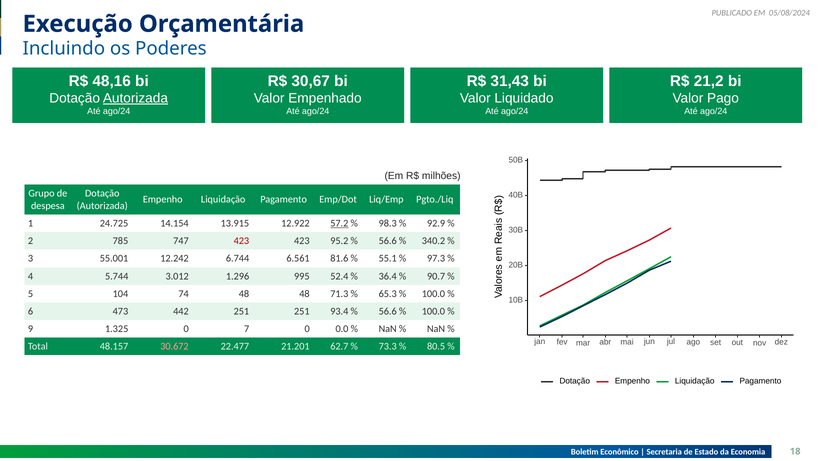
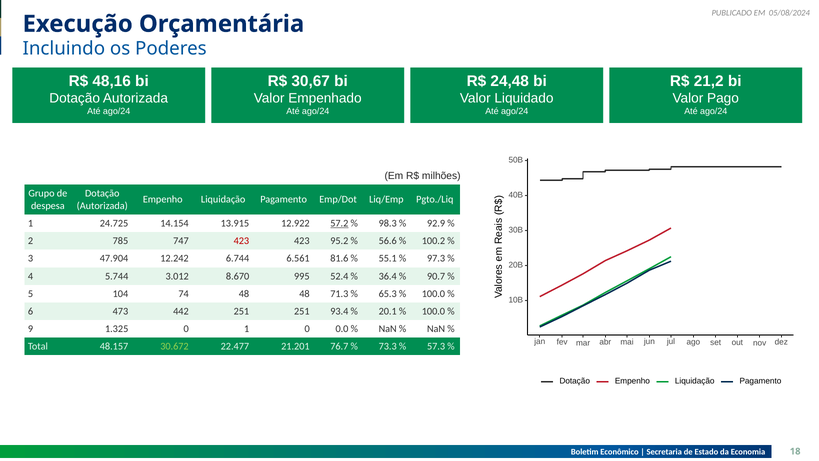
31,43: 31,43 -> 24,48
Autorizada at (135, 98) underline: present -> none
340.2: 340.2 -> 100.2
55.001: 55.001 -> 47.904
1.296: 1.296 -> 8.670
56.6 at (388, 311): 56.6 -> 20.1
0 7: 7 -> 1
30.672 colour: pink -> light green
62.7: 62.7 -> 76.7
80.5: 80.5 -> 57.3
